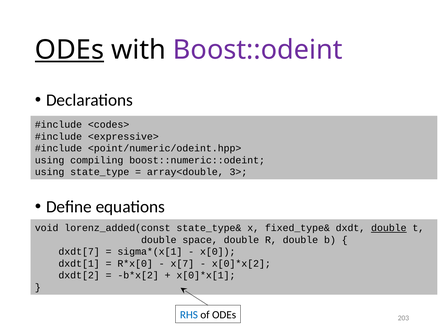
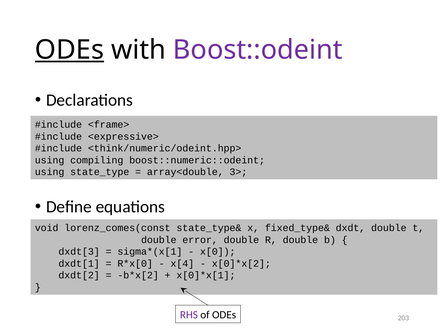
<codes>: <codes> -> <frame>
<point/numeric/odeint.hpp>: <point/numeric/odeint.hpp> -> <think/numeric/odeint.hpp>
lorenz_added(const: lorenz_added(const -> lorenz_comes(const
double at (389, 228) underline: present -> none
space: space -> error
dxdt[7: dxdt[7 -> dxdt[3
x[7: x[7 -> x[4
RHS colour: blue -> purple
